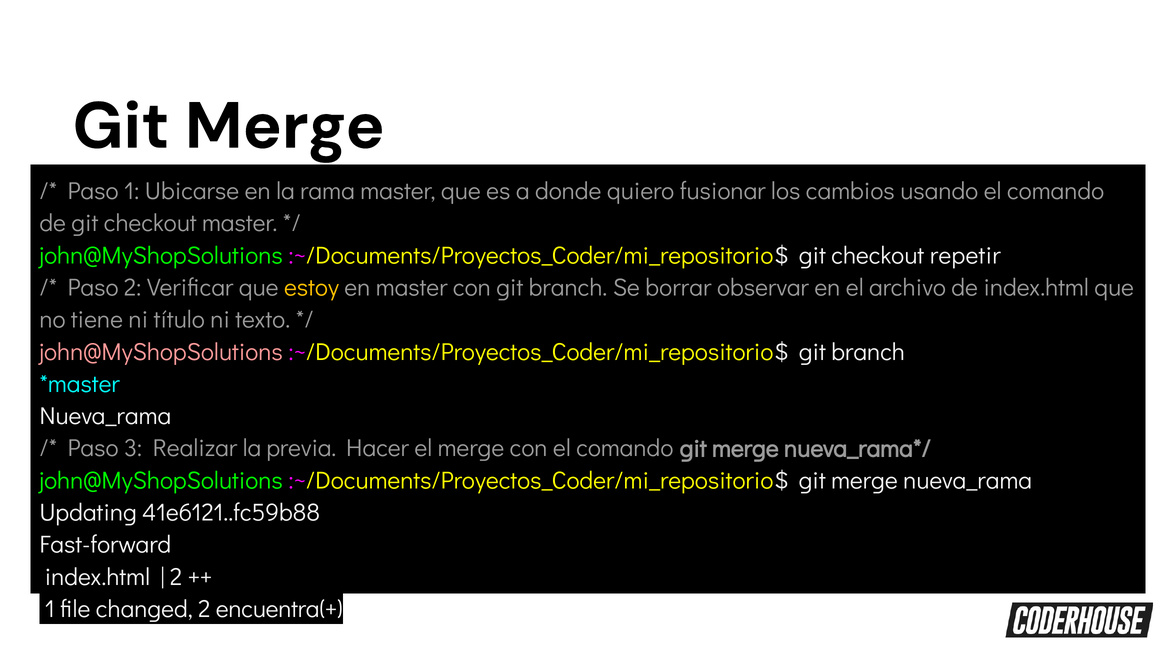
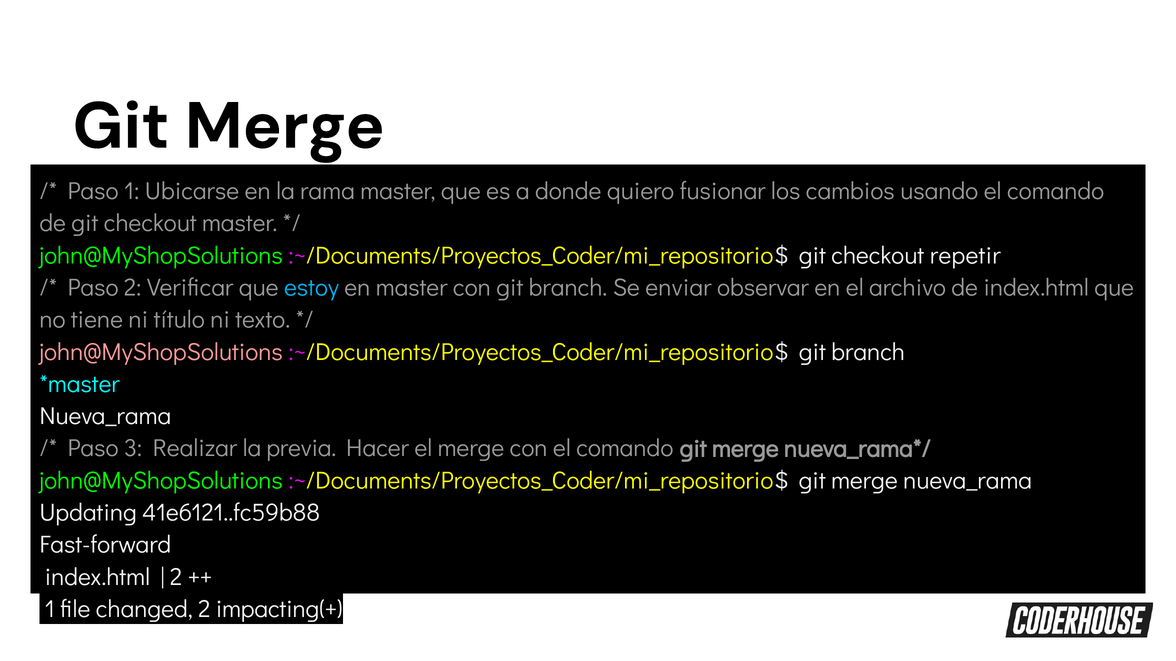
estoy colour: yellow -> light blue
borrar: borrar -> enviar
encuentra(+: encuentra(+ -> impacting(+
